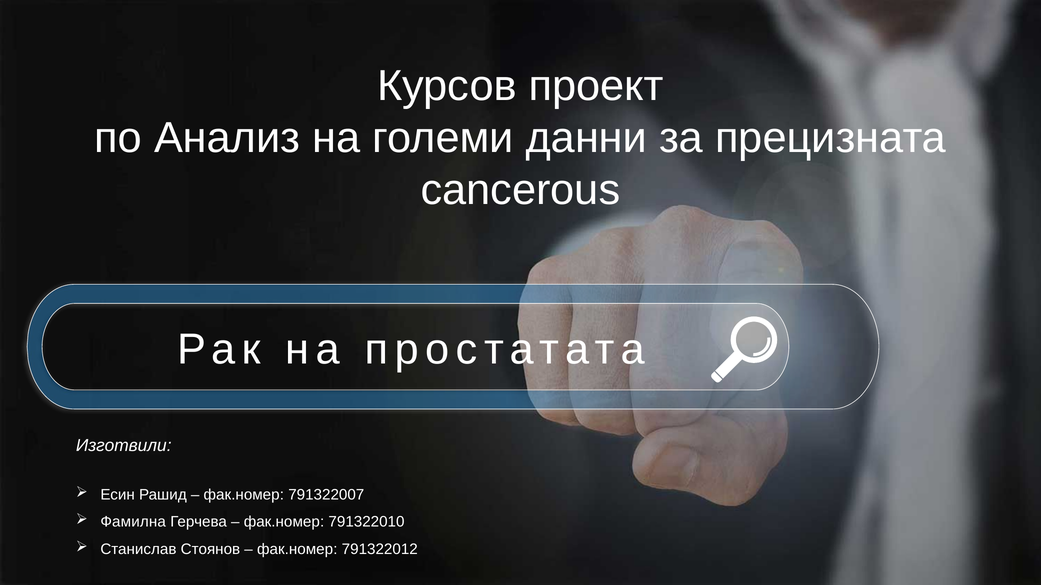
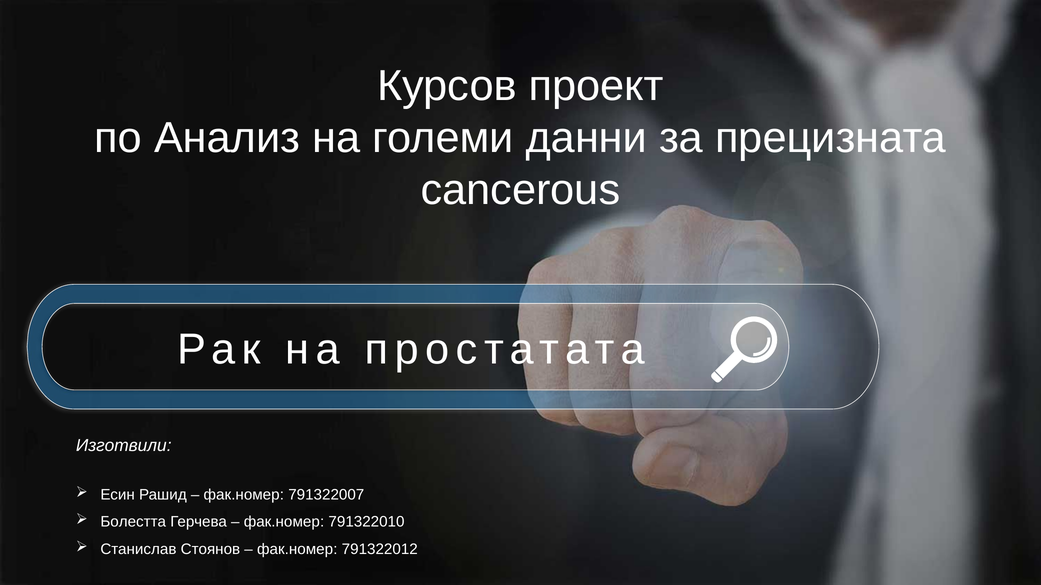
Фамилна: Фамилна -> Болестта
